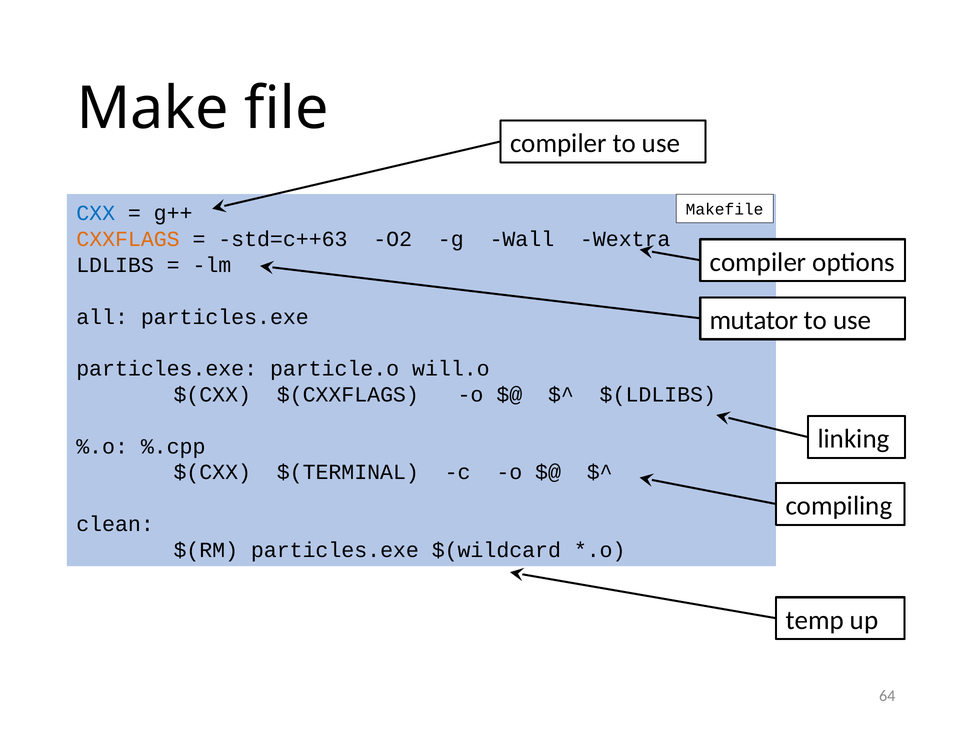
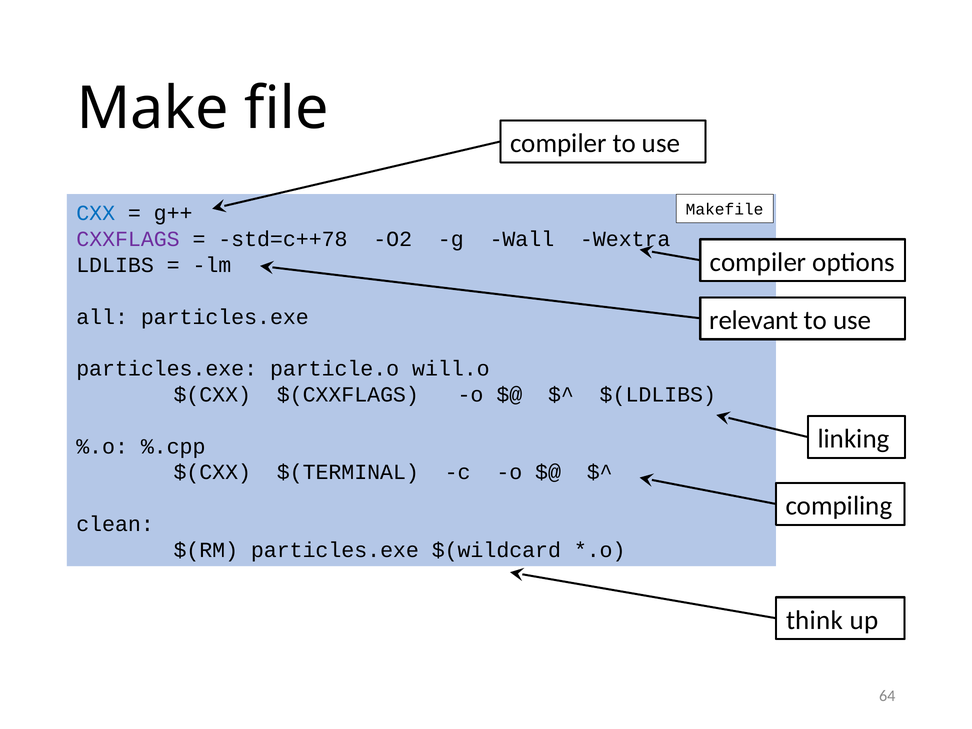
CXXFLAGS colour: orange -> purple
std=c++63: std=c++63 -> std=c++78
mutator: mutator -> relevant
temp: temp -> think
